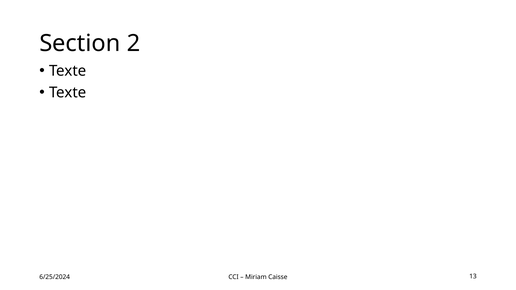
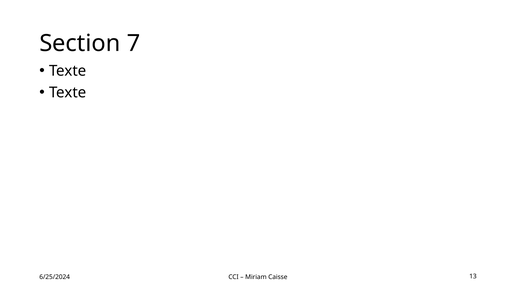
2: 2 -> 7
